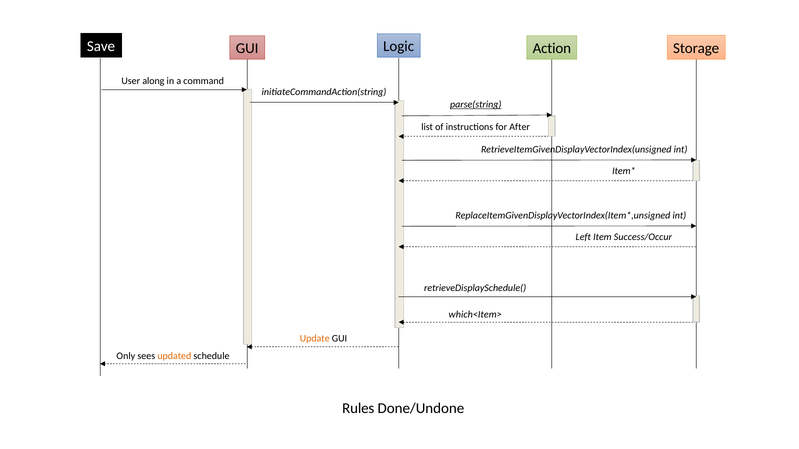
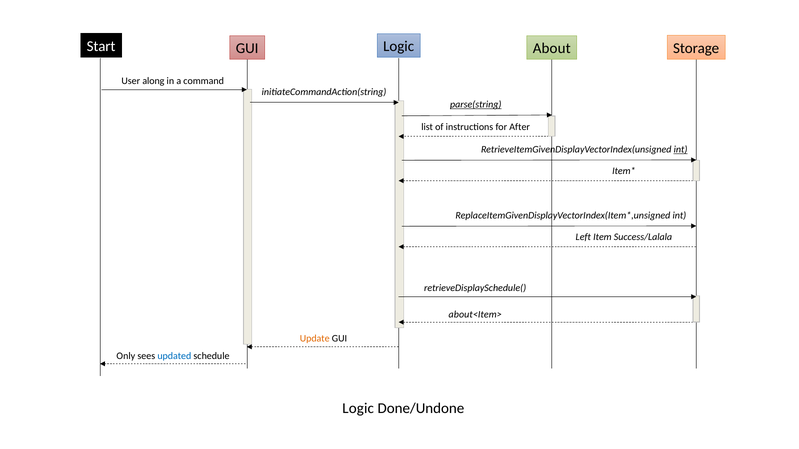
Save: Save -> Start
Action: Action -> About
int at (681, 150) underline: none -> present
Success/Occur: Success/Occur -> Success/Lalala
which<Item>: which<Item> -> about<Item>
updated colour: orange -> blue
Rules at (358, 409): Rules -> Logic
